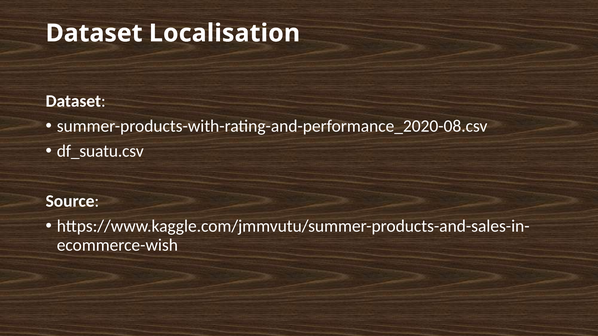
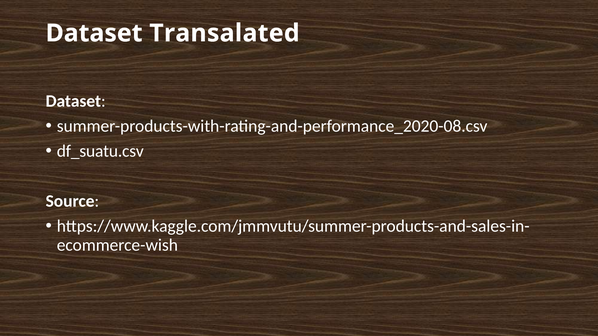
Localisation: Localisation -> Transalated
